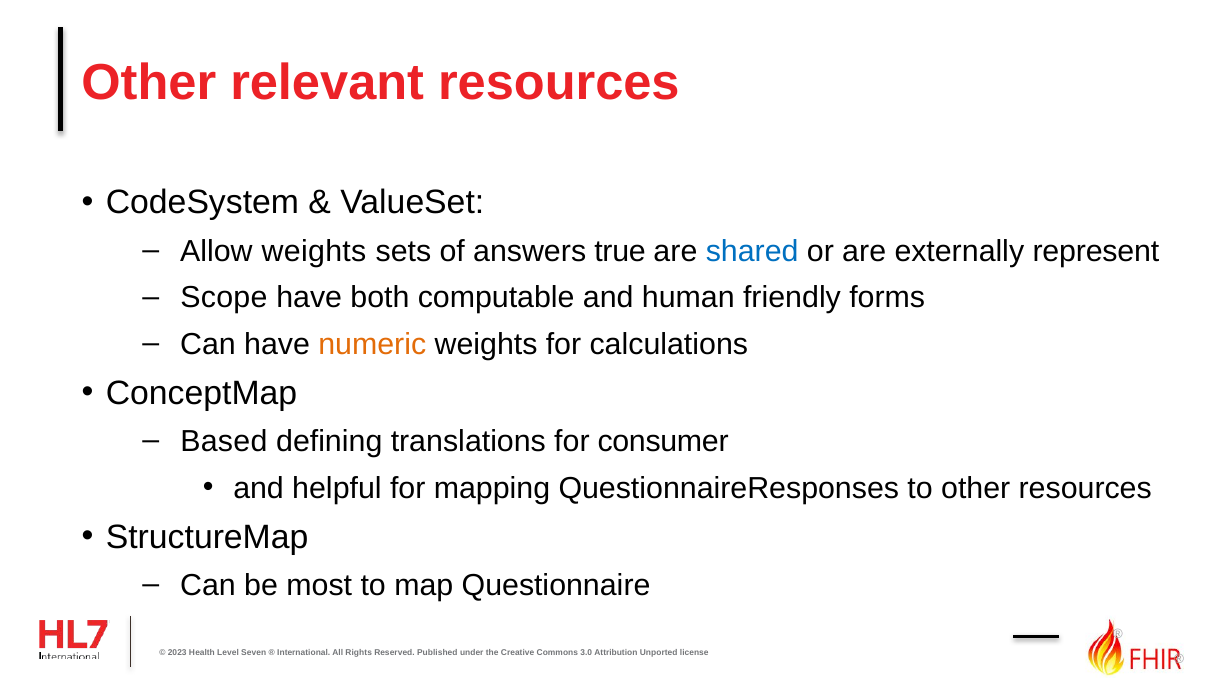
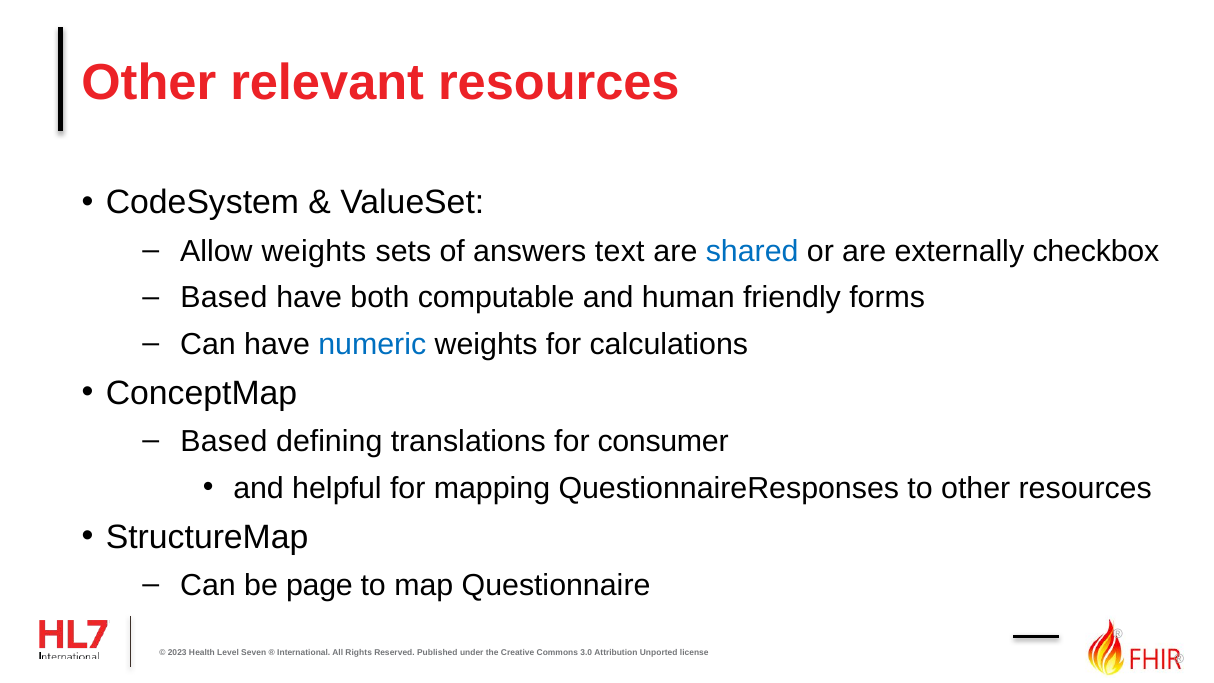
true: true -> text
represent: represent -> checkbox
Scope at (224, 298): Scope -> Based
numeric colour: orange -> blue
most: most -> page
